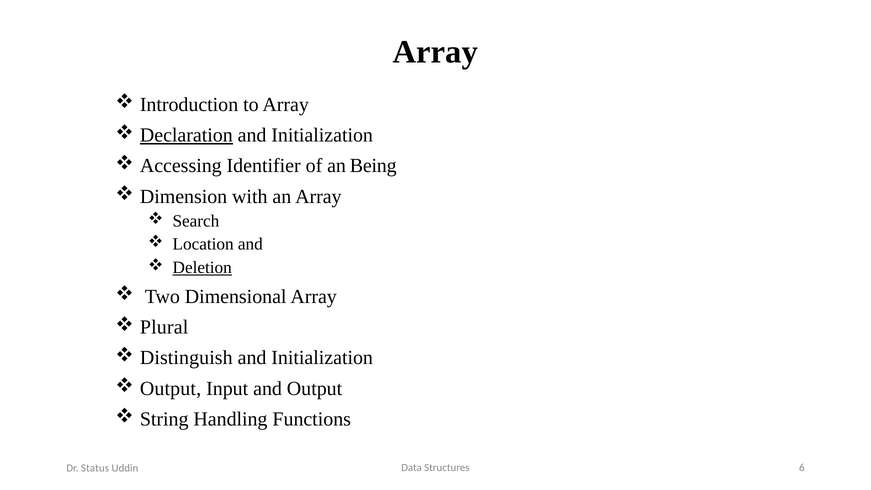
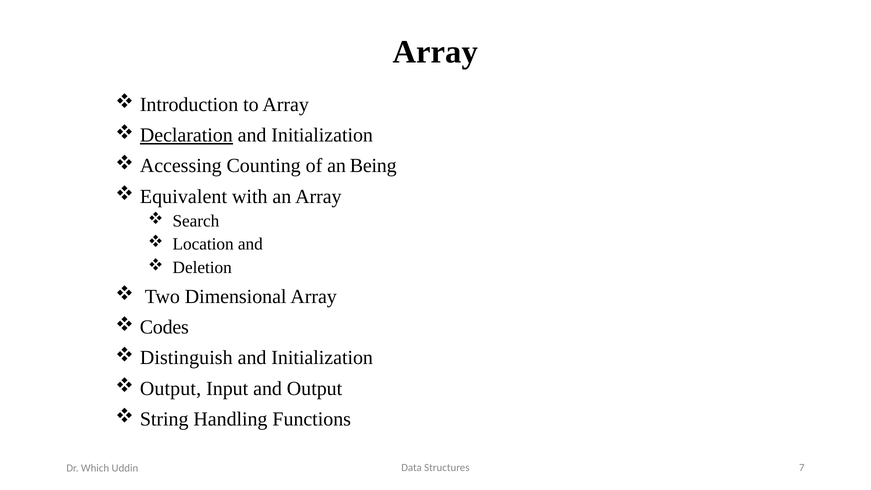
Identifier: Identifier -> Counting
Dimension: Dimension -> Equivalent
Deletion underline: present -> none
Plural: Plural -> Codes
6: 6 -> 7
Status: Status -> Which
